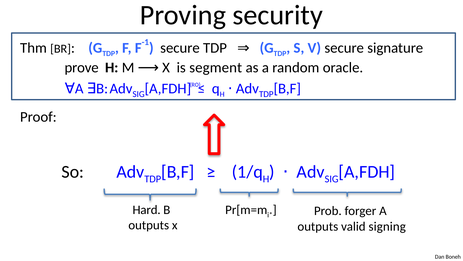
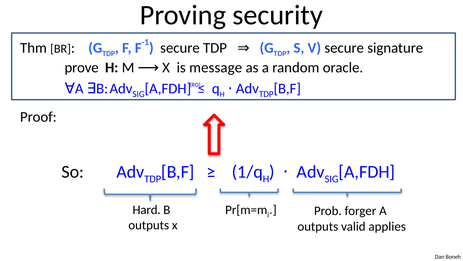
segment: segment -> message
signing: signing -> applies
